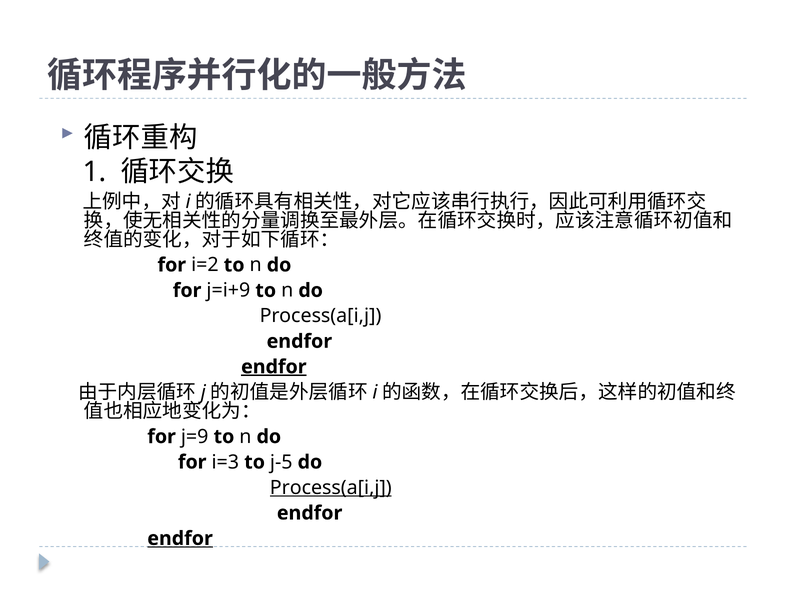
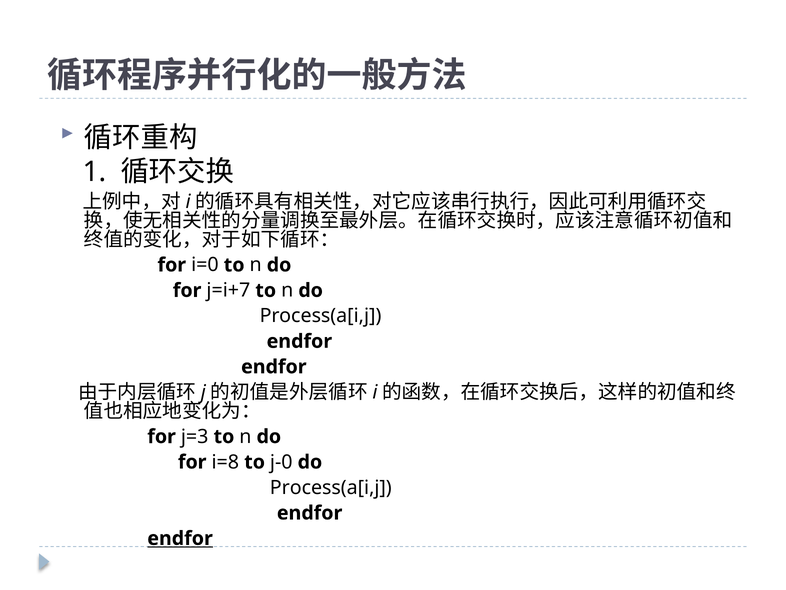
i=2: i=2 -> i=0
j=i+9: j=i+9 -> j=i+7
endfor at (274, 367) underline: present -> none
j=9: j=9 -> j=3
i=3: i=3 -> i=8
j-5: j-5 -> j-0
Process(a[i,j at (331, 487) underline: present -> none
